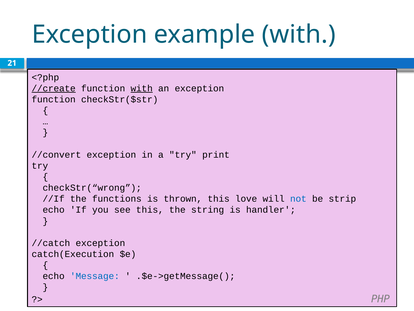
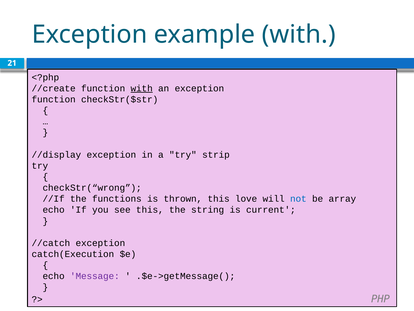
//create underline: present -> none
//convert: //convert -> //display
print: print -> strip
strip: strip -> array
handler: handler -> current
Message colour: blue -> purple
